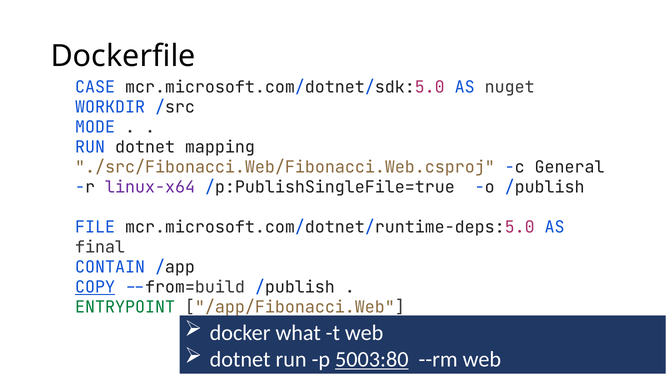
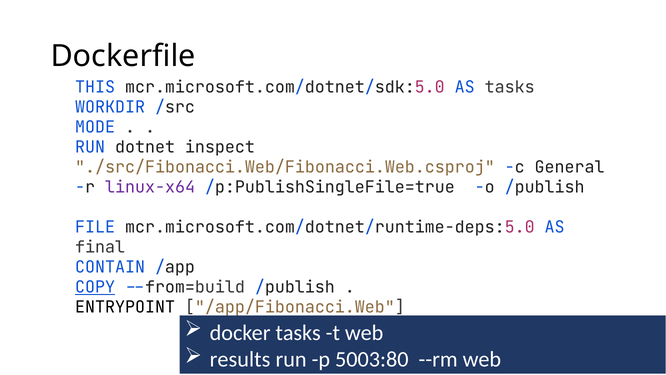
CASE: CASE -> THIS
AS nuget: nuget -> tasks
mapping: mapping -> inspect
ENTRYPOINT colour: green -> black
docker what: what -> tasks
dotnet at (240, 359): dotnet -> results
5003:80 underline: present -> none
